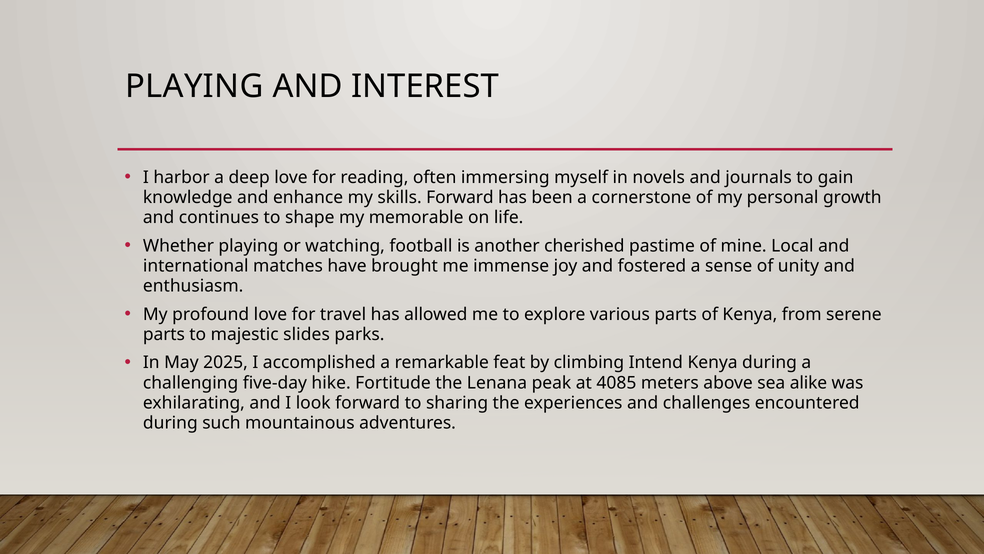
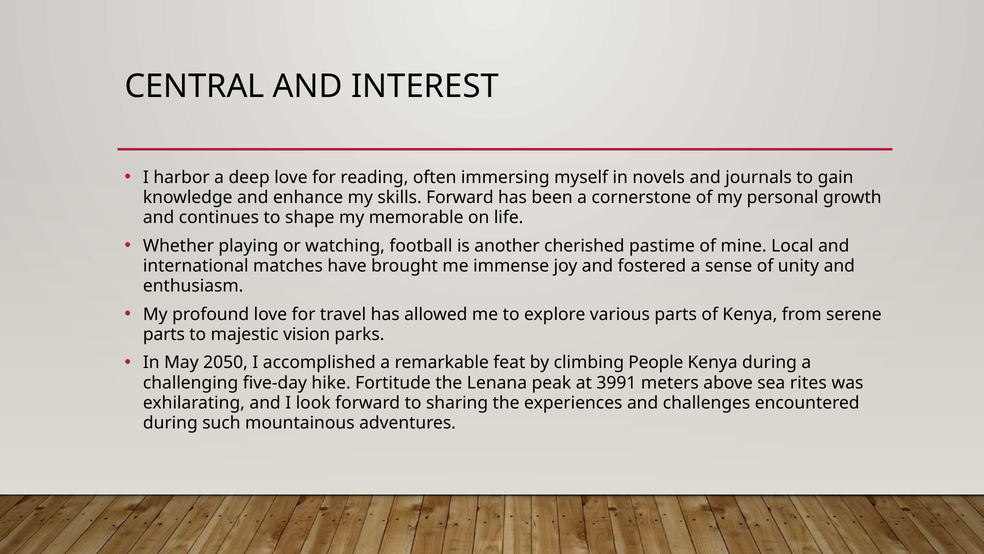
PLAYING at (194, 86): PLAYING -> CENTRAL
slides: slides -> vision
2025: 2025 -> 2050
Intend: Intend -> People
4085: 4085 -> 3991
alike: alike -> rites
